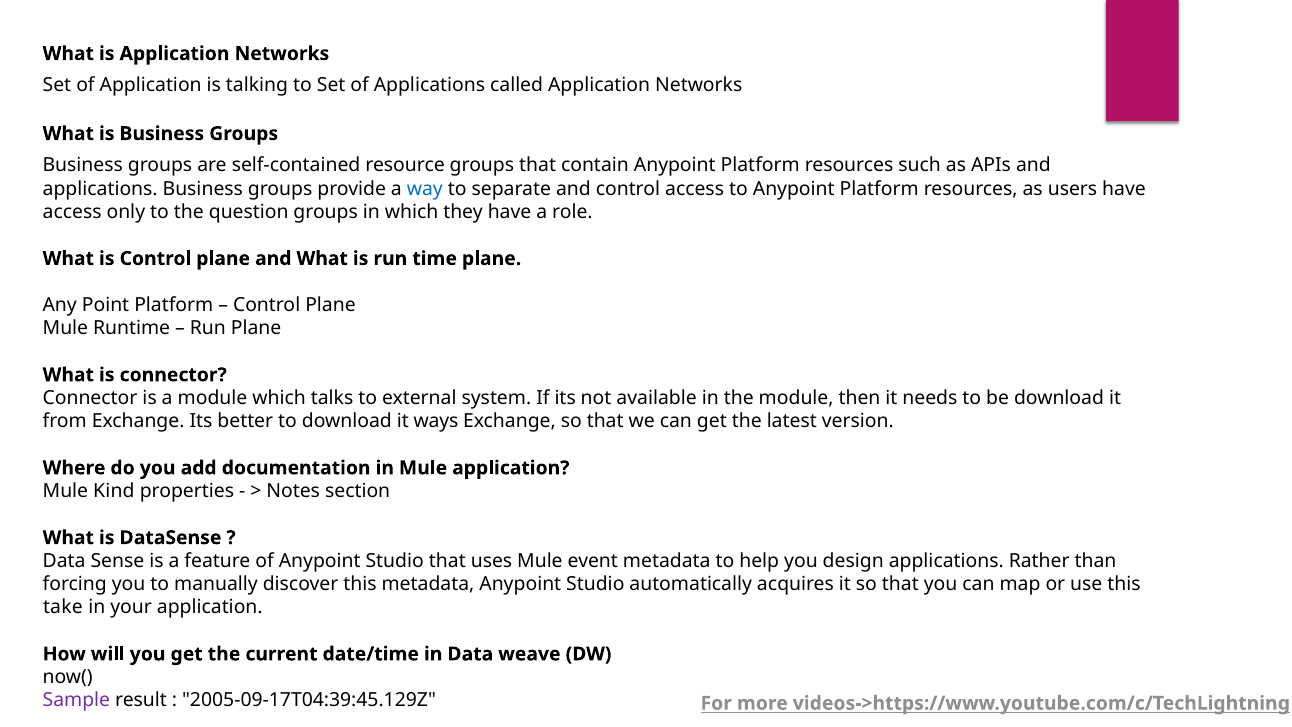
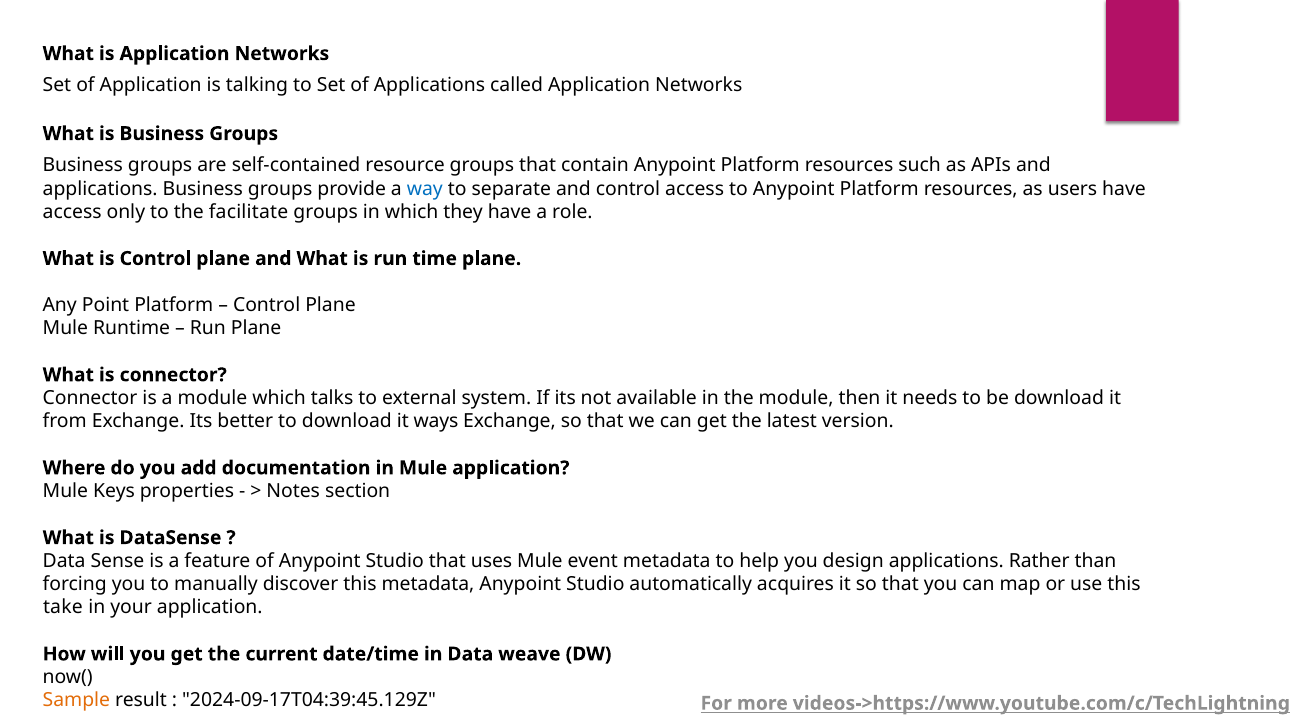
question: question -> facilitate
Kind: Kind -> Keys
Sample colour: purple -> orange
2005-09-17T04:39:45.129Z: 2005-09-17T04:39:45.129Z -> 2024-09-17T04:39:45.129Z
